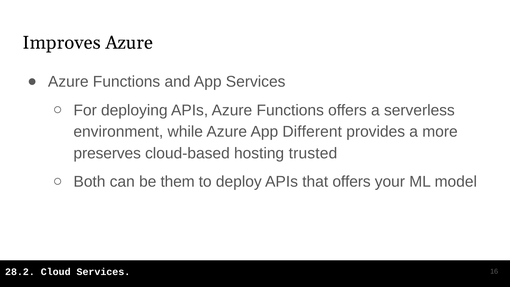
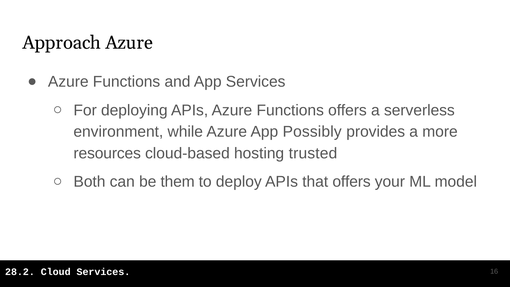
Improves: Improves -> Approach
Different: Different -> Possibly
preserves: preserves -> resources
